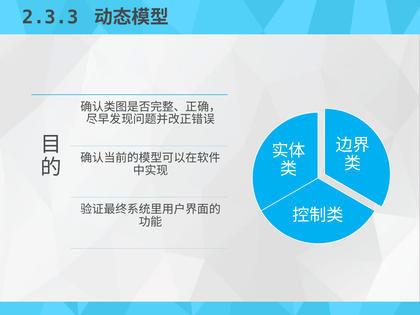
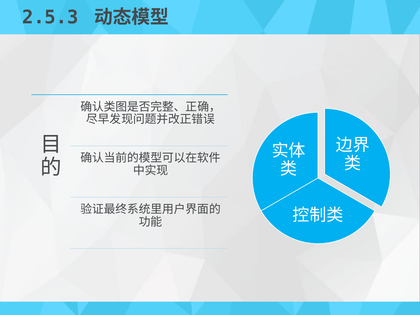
2.3.3: 2.3.3 -> 2.5.3
